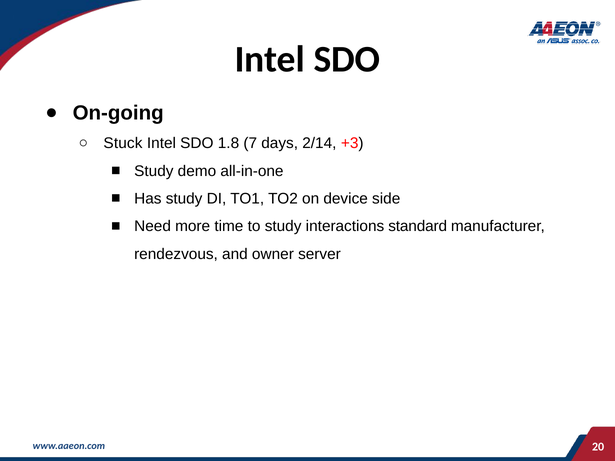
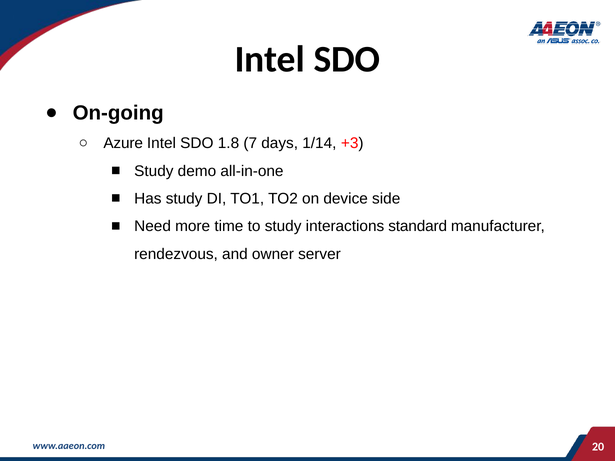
Stuck: Stuck -> Azure
2/14: 2/14 -> 1/14
